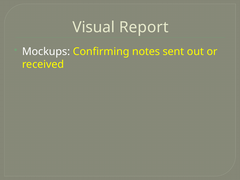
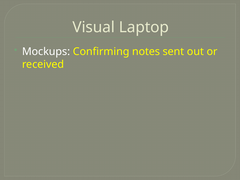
Report: Report -> Laptop
